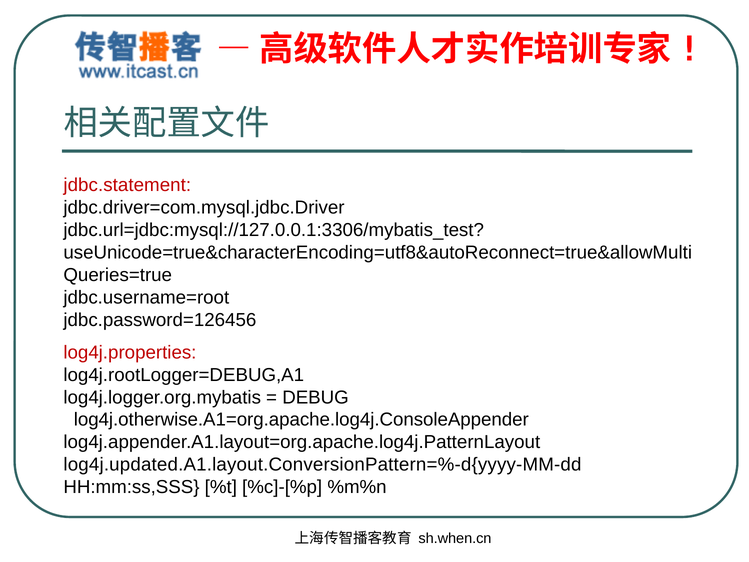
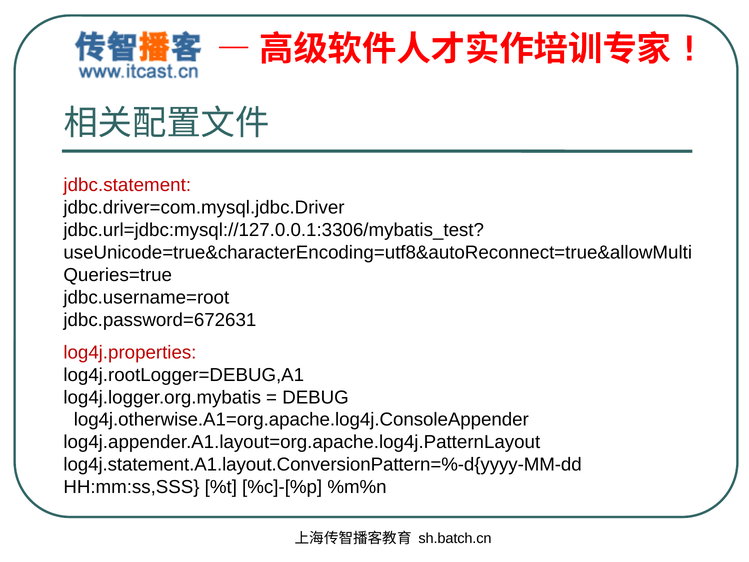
jdbc.password=126456: jdbc.password=126456 -> jdbc.password=672631
log4j.updated.A1.layout.ConversionPattern=%-d{yyyy-MM-dd: log4j.updated.A1.layout.ConversionPattern=%-d{yyyy-MM-dd -> log4j.statement.A1.layout.ConversionPattern=%-d{yyyy-MM-dd
sh.when.cn: sh.when.cn -> sh.batch.cn
